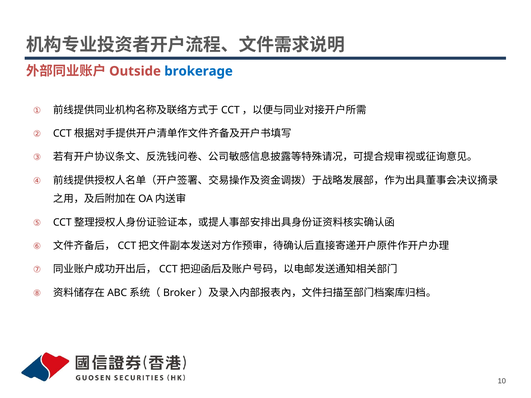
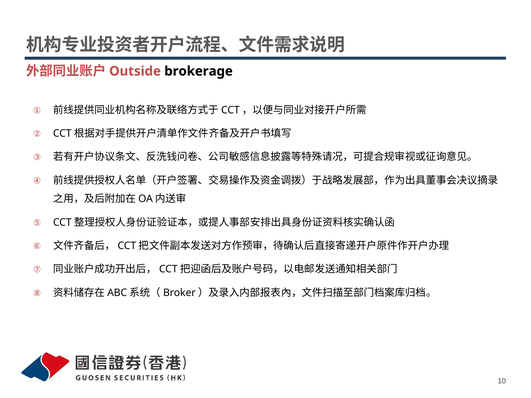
brokerage colour: blue -> black
